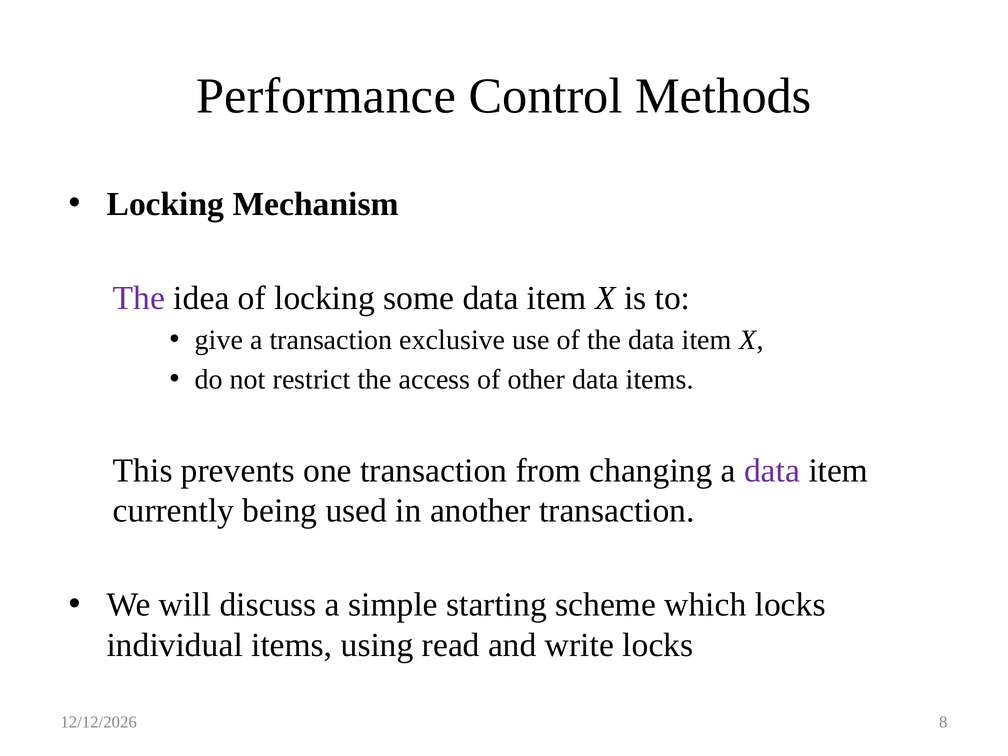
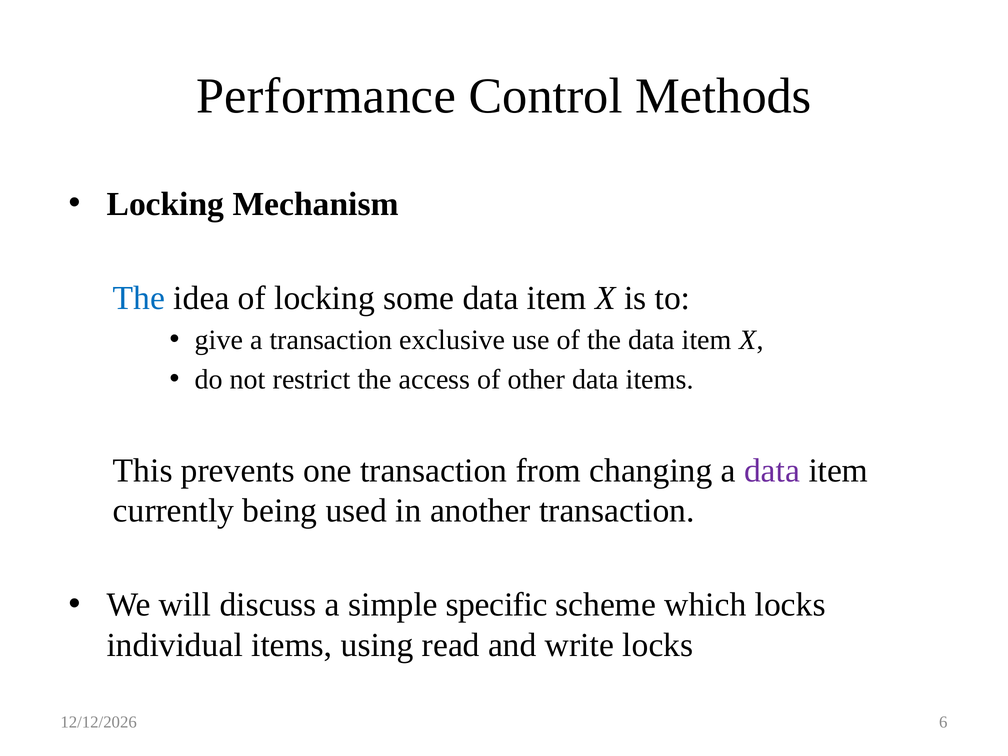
The at (139, 298) colour: purple -> blue
starting: starting -> specific
8: 8 -> 6
